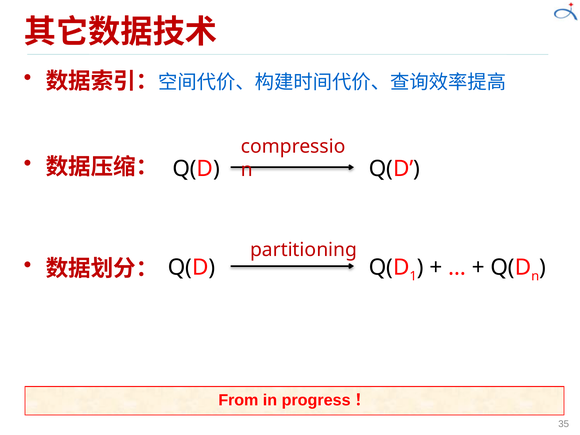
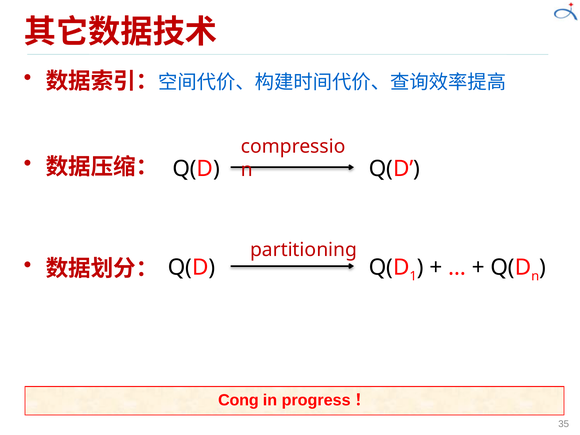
From: From -> Cong
